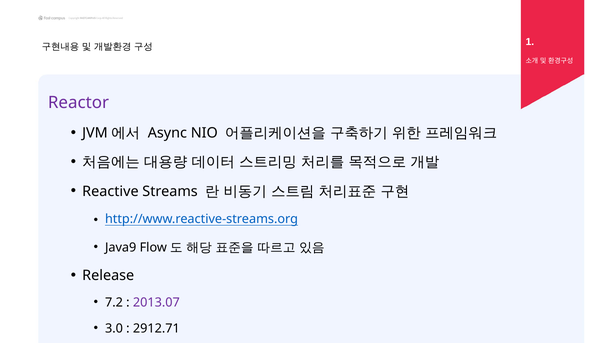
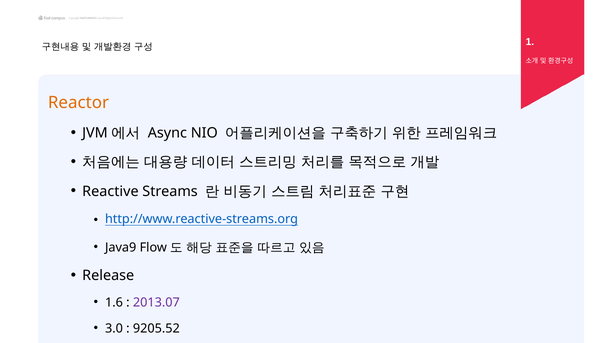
Reactor colour: purple -> orange
7.2: 7.2 -> 1.6
2912.71: 2912.71 -> 9205.52
